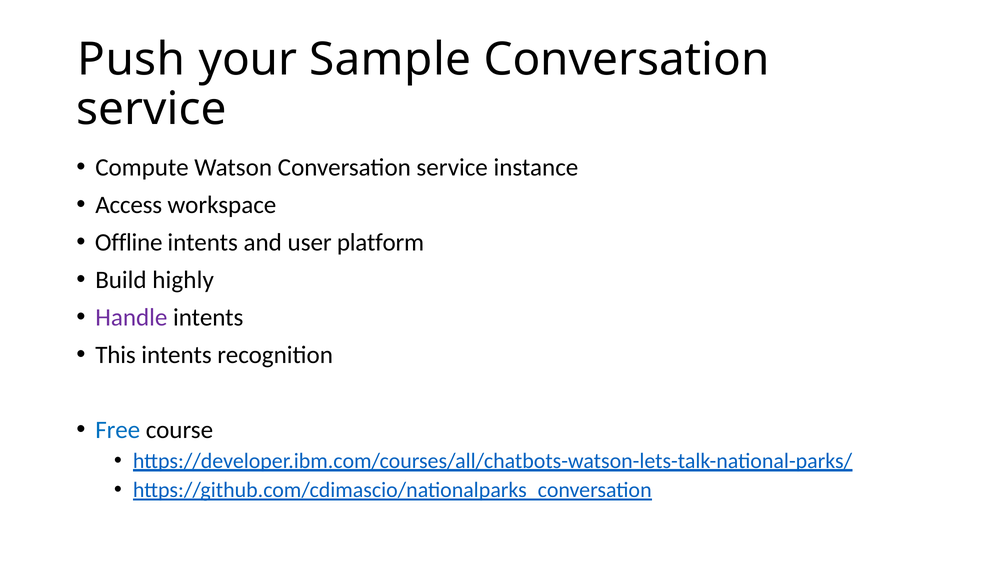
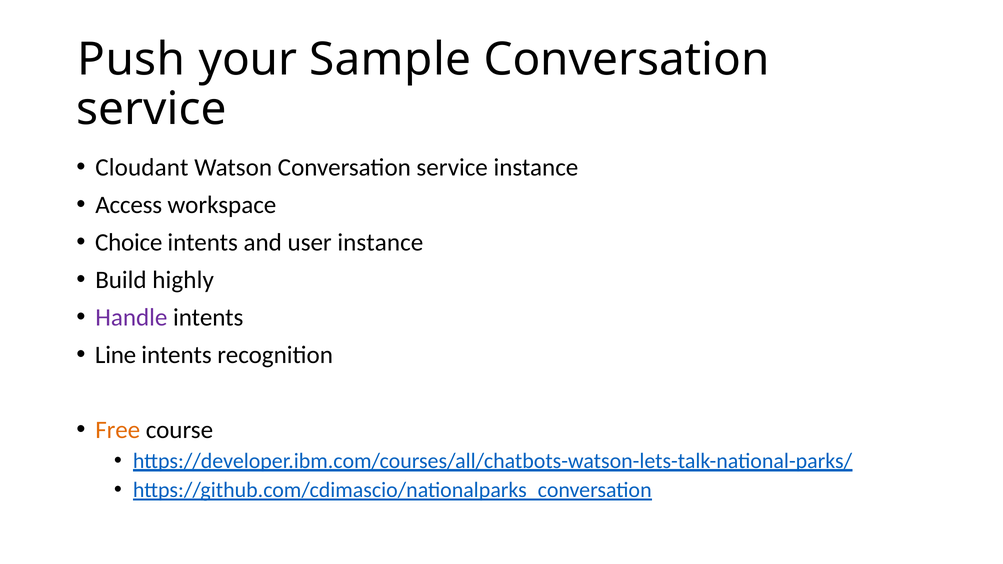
Compute: Compute -> Cloudant
Offline: Offline -> Choice
user platform: platform -> instance
This: This -> Line
Free colour: blue -> orange
